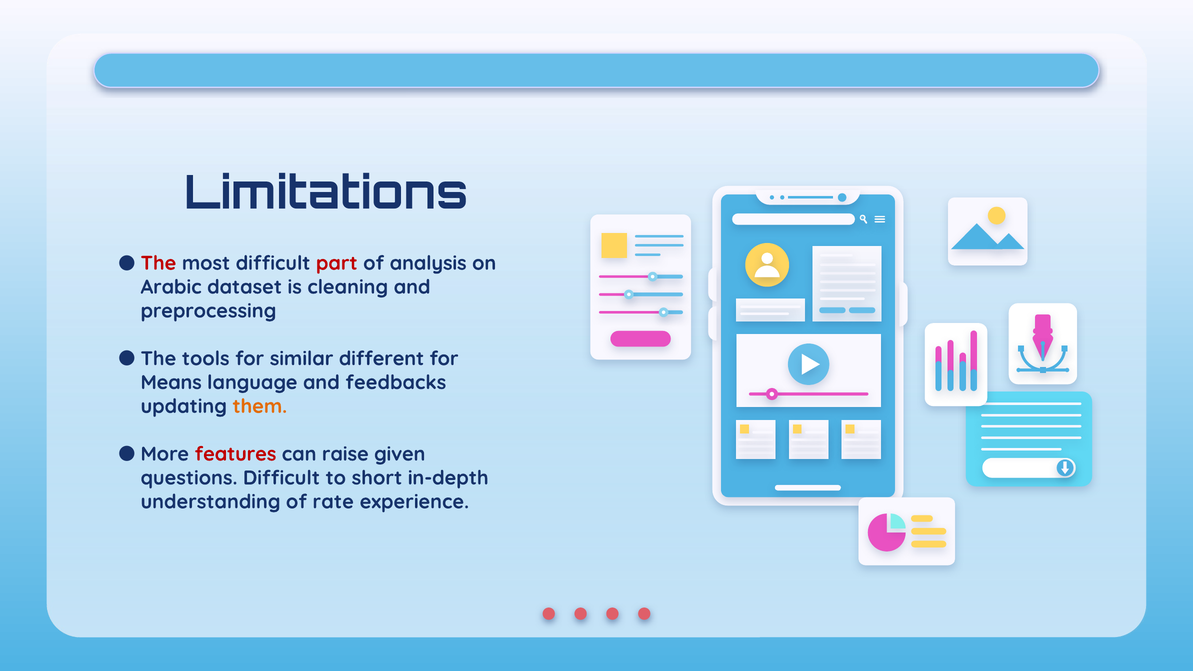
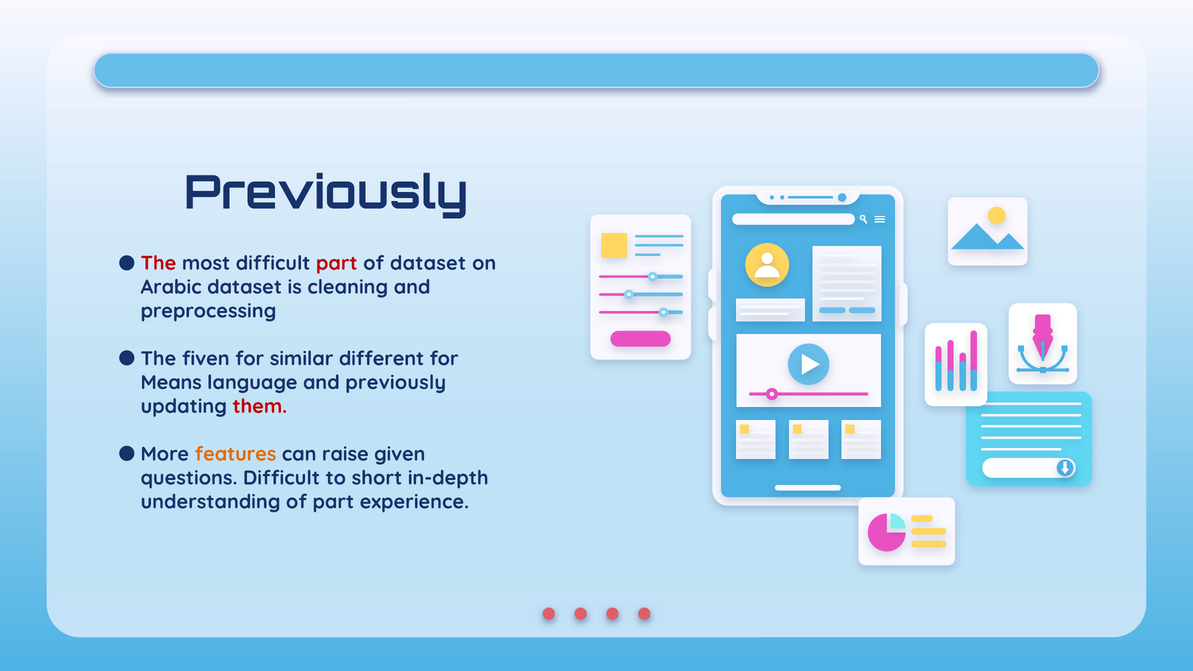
Limitations at (326, 193): Limitations -> Previously
of analysis: analysis -> dataset
tools: tools -> fiven
and feedbacks: feedbacks -> previously
them colour: orange -> red
features colour: red -> orange
of rate: rate -> part
